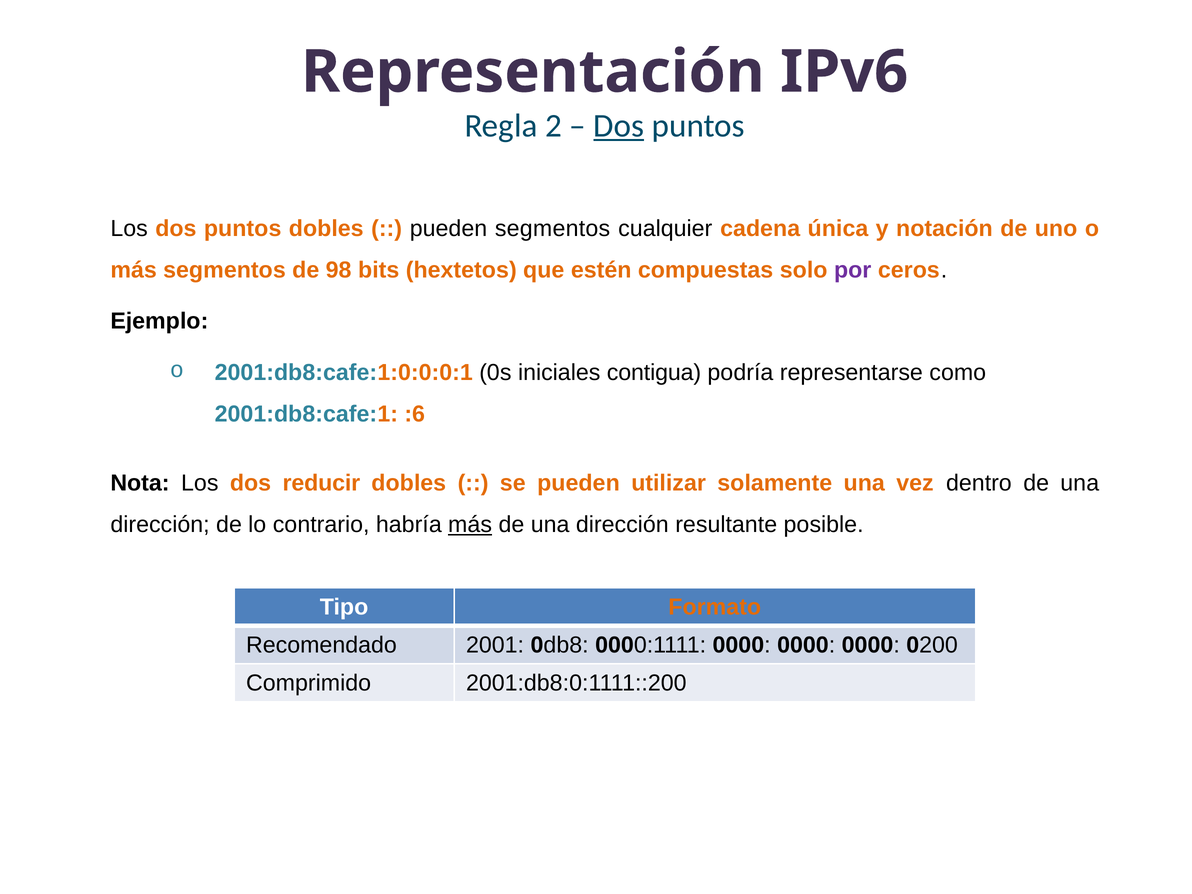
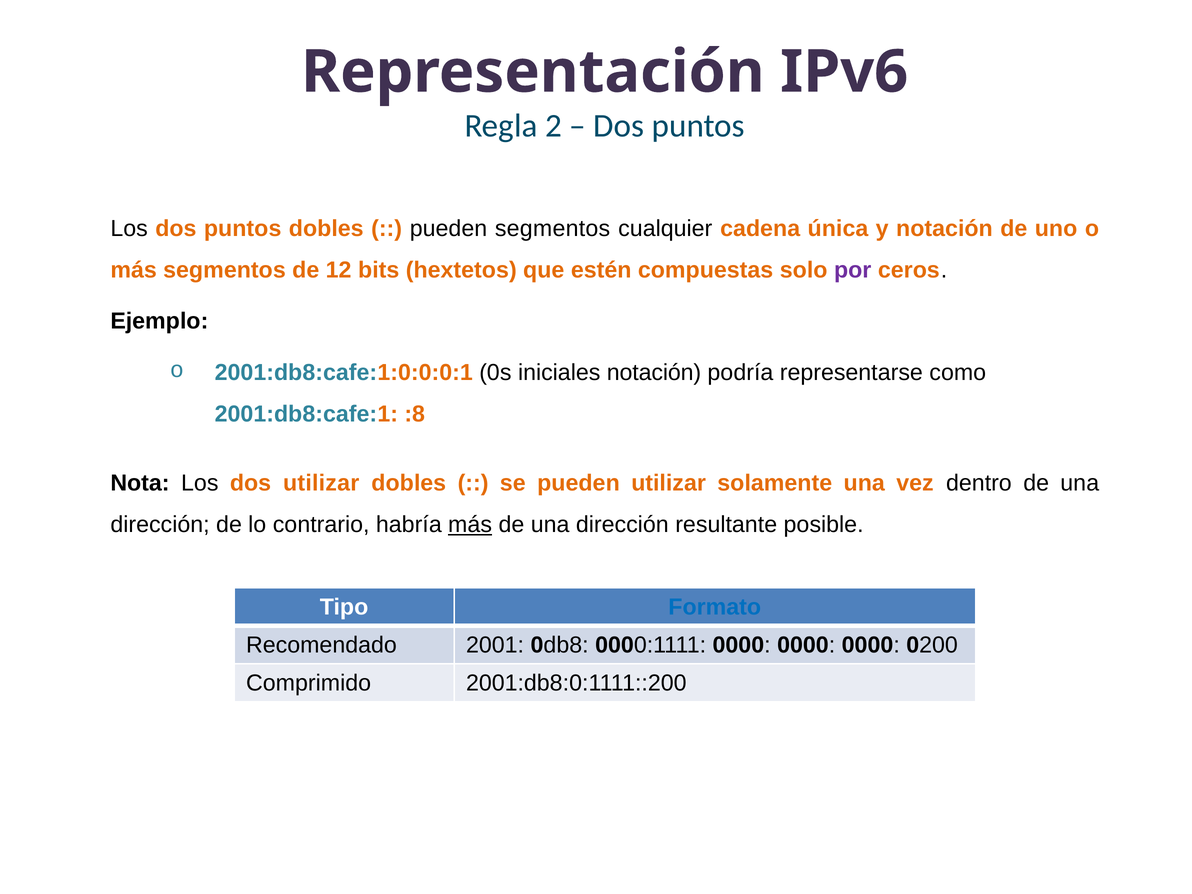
Dos at (619, 126) underline: present -> none
98: 98 -> 12
iniciales contigua: contigua -> notación
:6: :6 -> :8
dos reducir: reducir -> utilizar
Formato colour: orange -> blue
